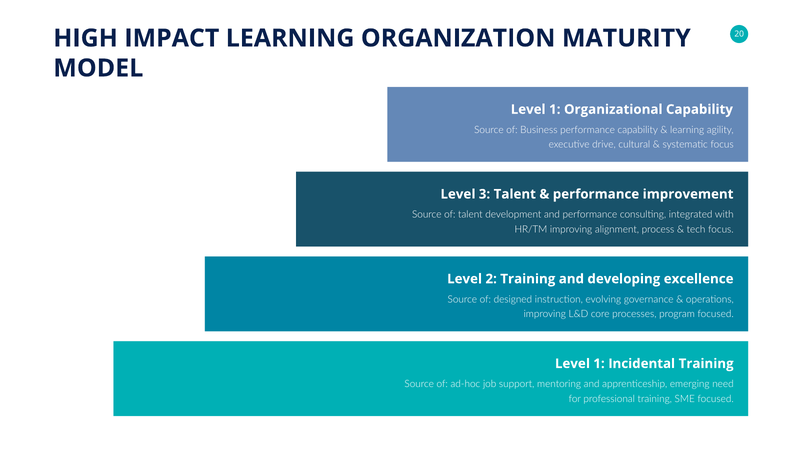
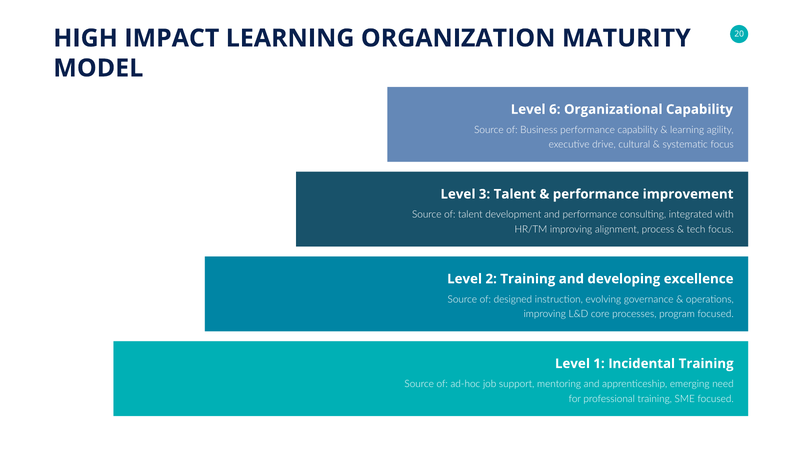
1 at (555, 109): 1 -> 6
